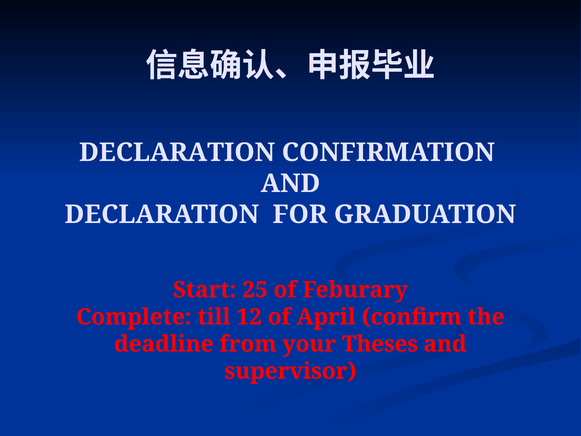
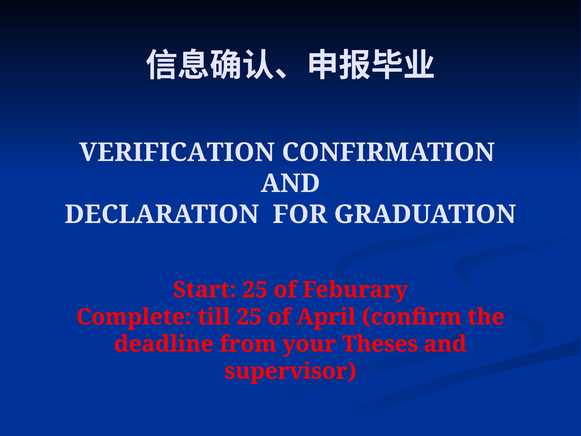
DECLARATION at (177, 152): DECLARATION -> VERIFICATION
till 12: 12 -> 25
